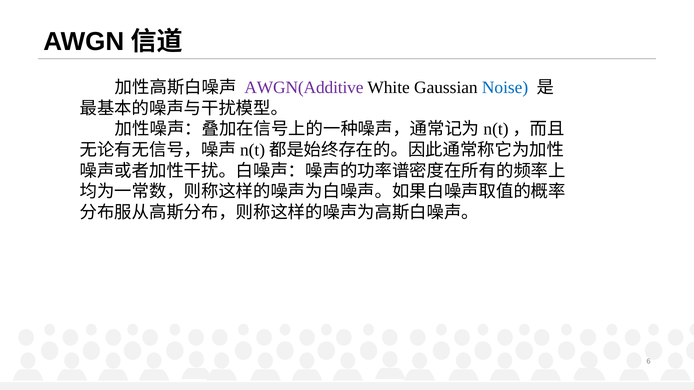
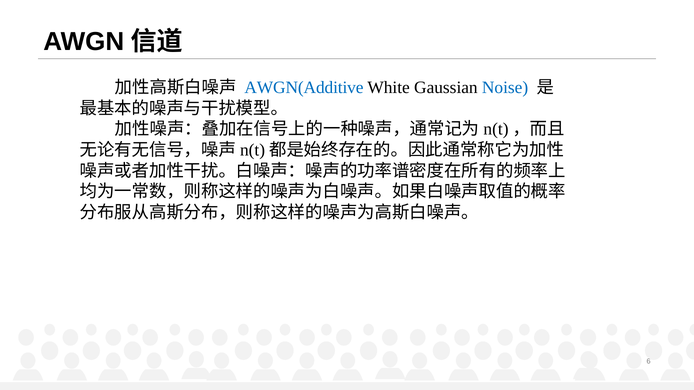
AWGN(Additive colour: purple -> blue
